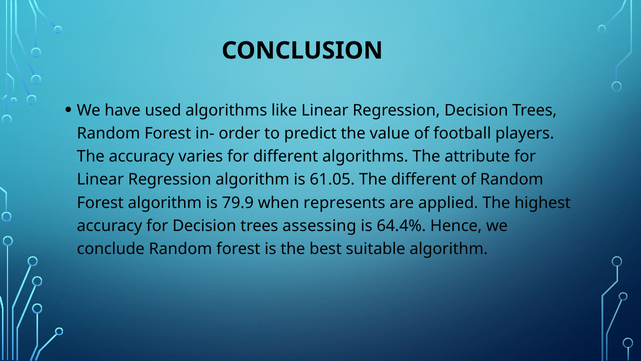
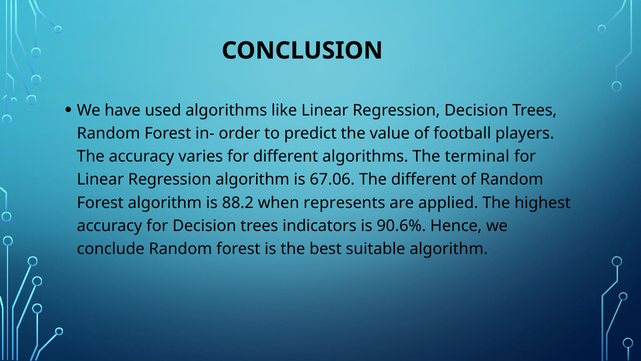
attribute: attribute -> terminal
61.05: 61.05 -> 67.06
79.9: 79.9 -> 88.2
assessing: assessing -> indicators
64.4%: 64.4% -> 90.6%
